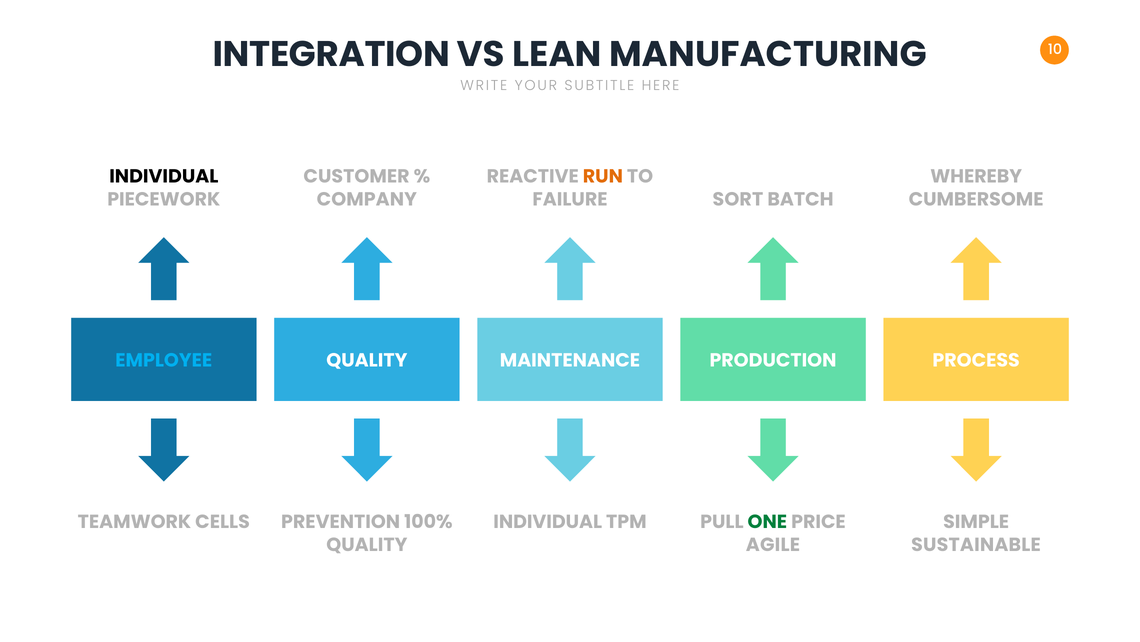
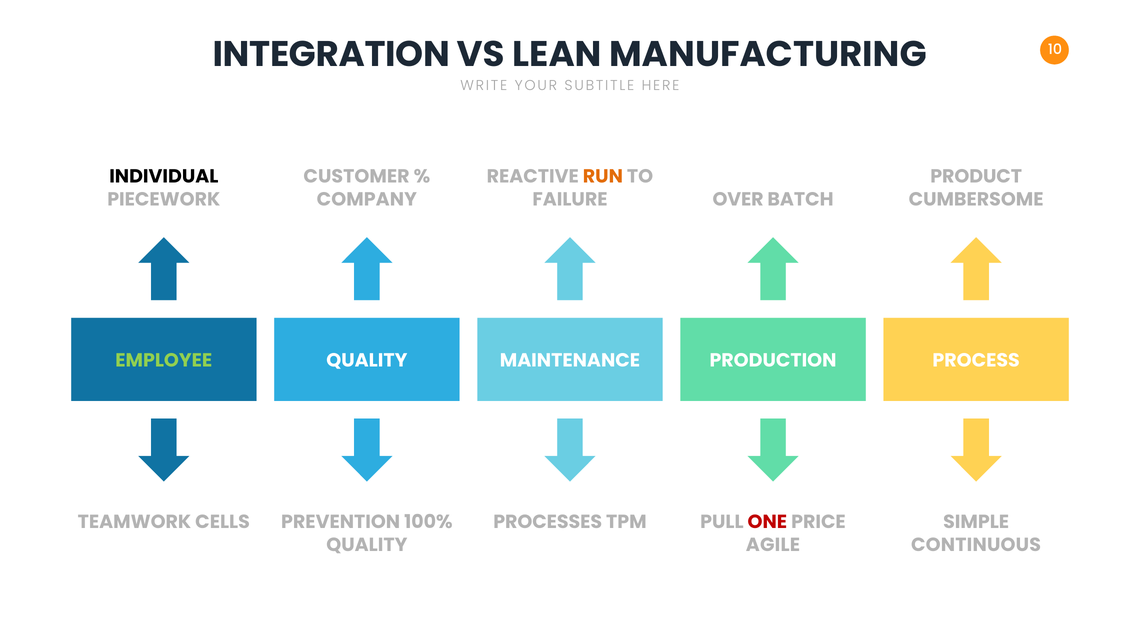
WHEREBY: WHEREBY -> PRODUCT
SORT: SORT -> OVER
EMPLOYEE colour: light blue -> light green
INDIVIDUAL at (548, 521): INDIVIDUAL -> PROCESSES
ONE colour: green -> red
SUSTAINABLE: SUSTAINABLE -> CONTINUOUS
